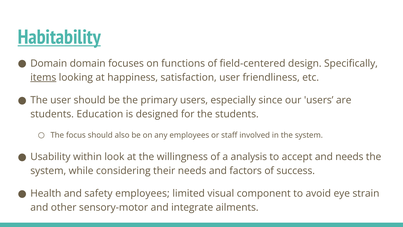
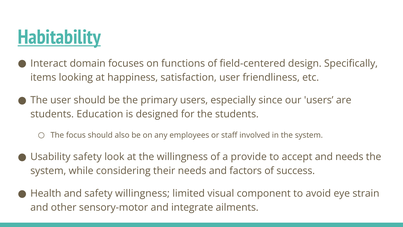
Domain at (49, 63): Domain -> Interact
items underline: present -> none
Usability within: within -> safety
analysis: analysis -> provide
safety employees: employees -> willingness
